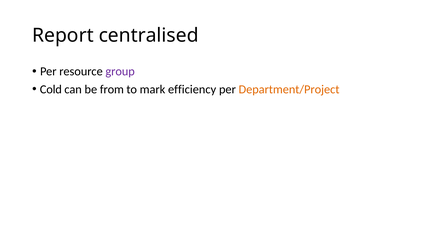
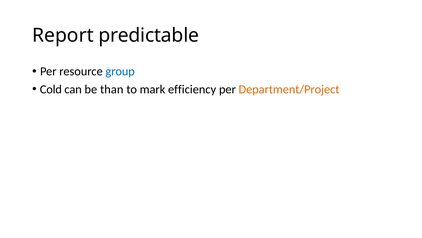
centralised: centralised -> predictable
group colour: purple -> blue
from: from -> than
